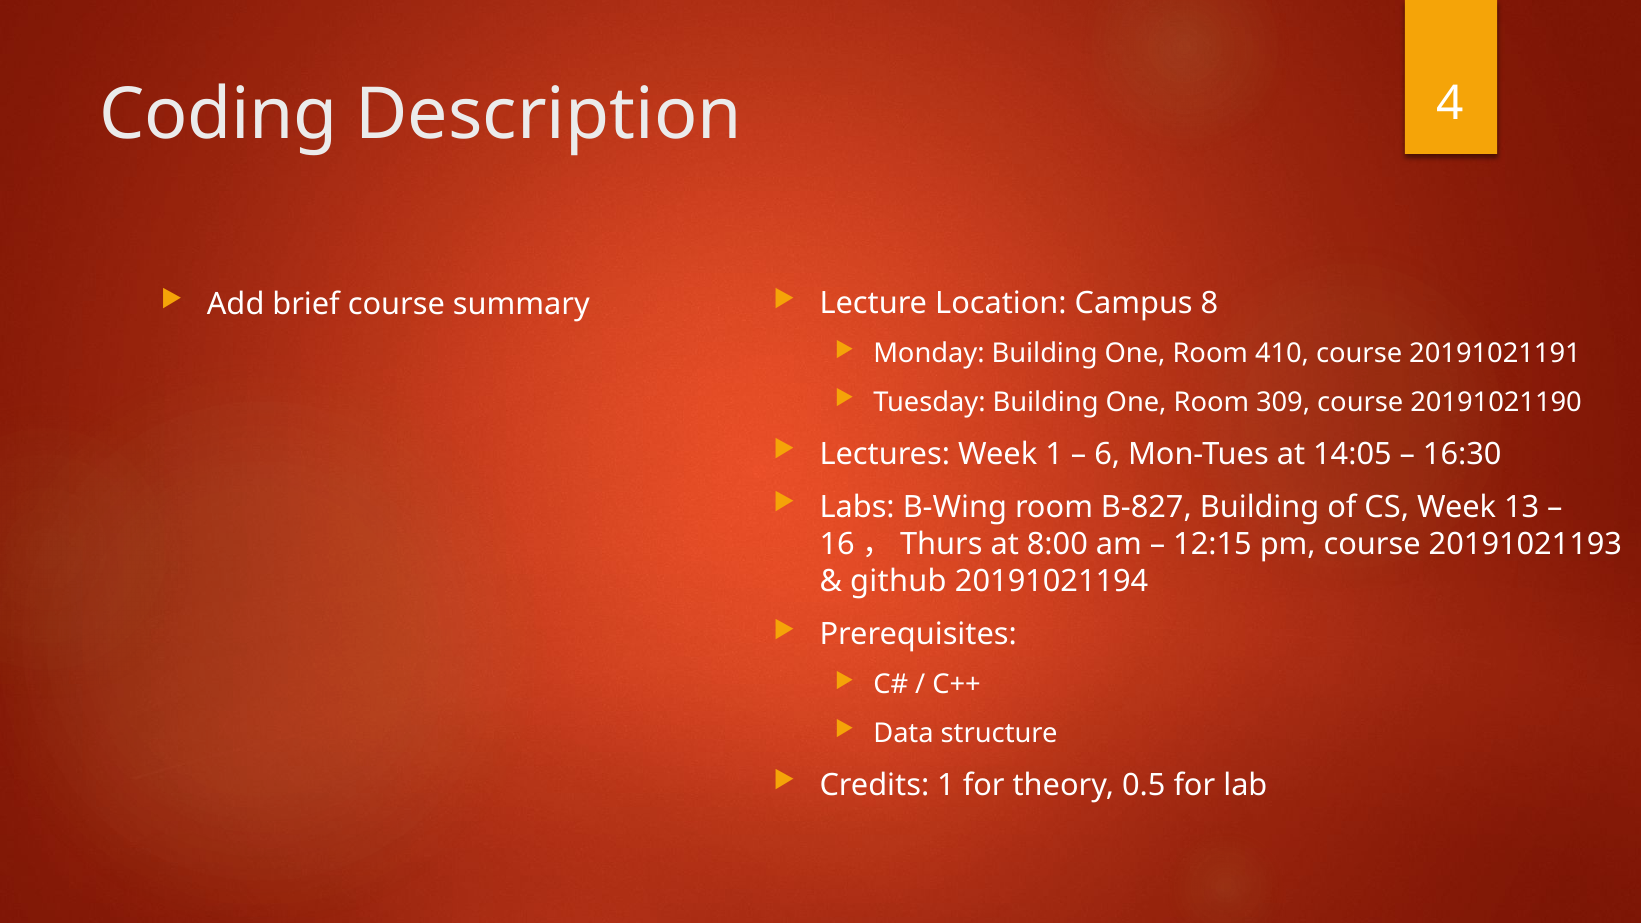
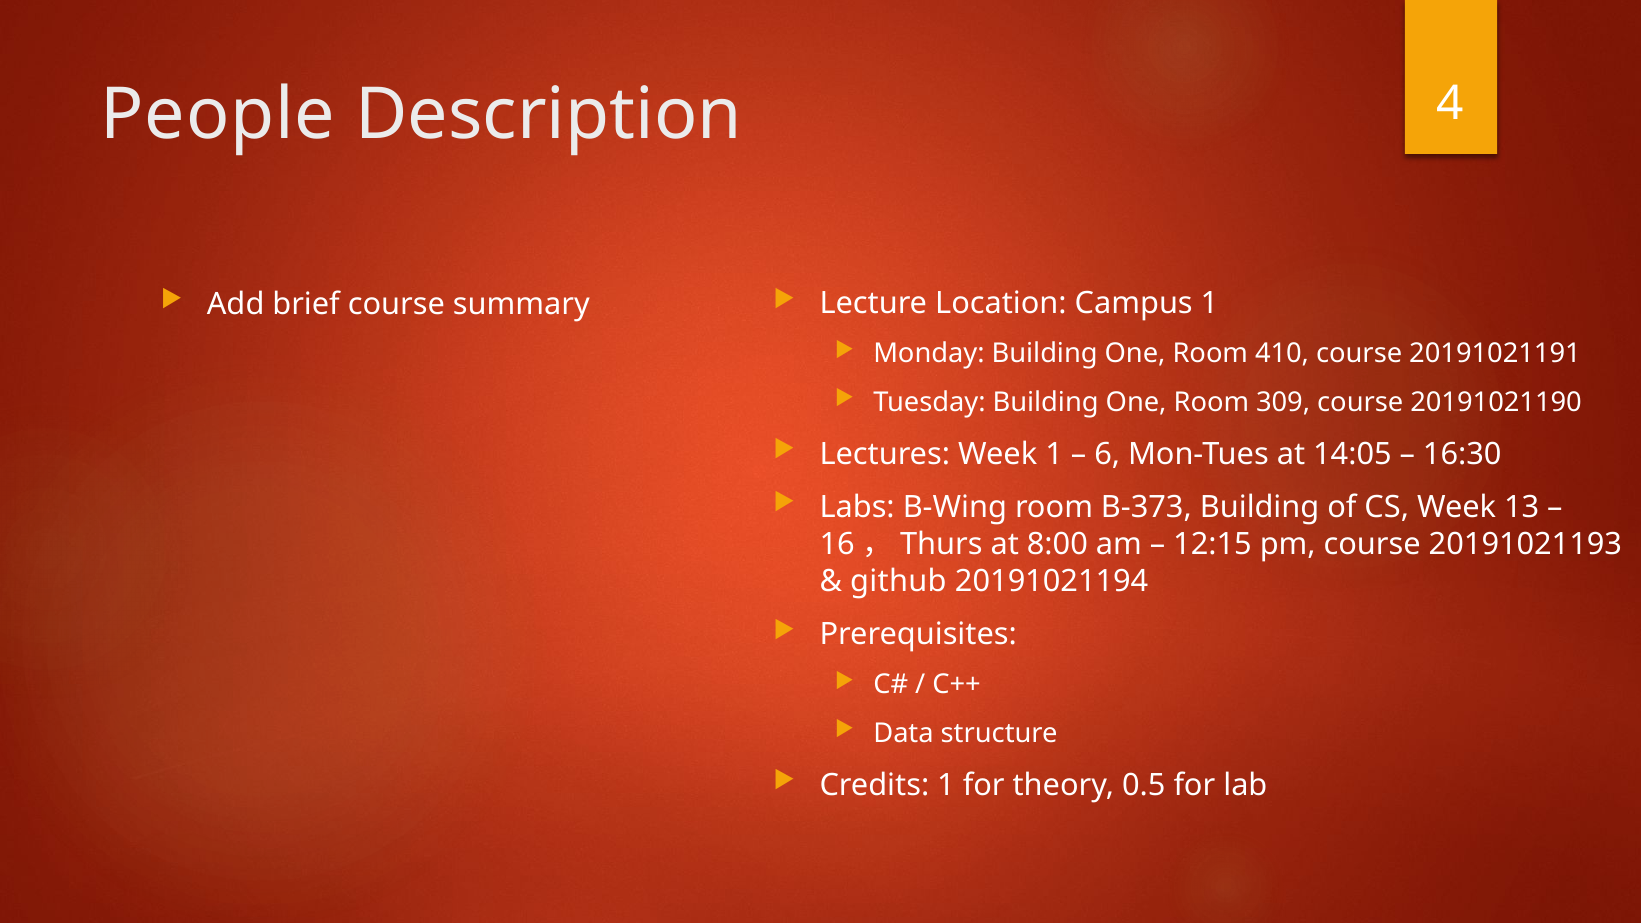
Coding: Coding -> People
Campus 8: 8 -> 1
B-827: B-827 -> B-373
